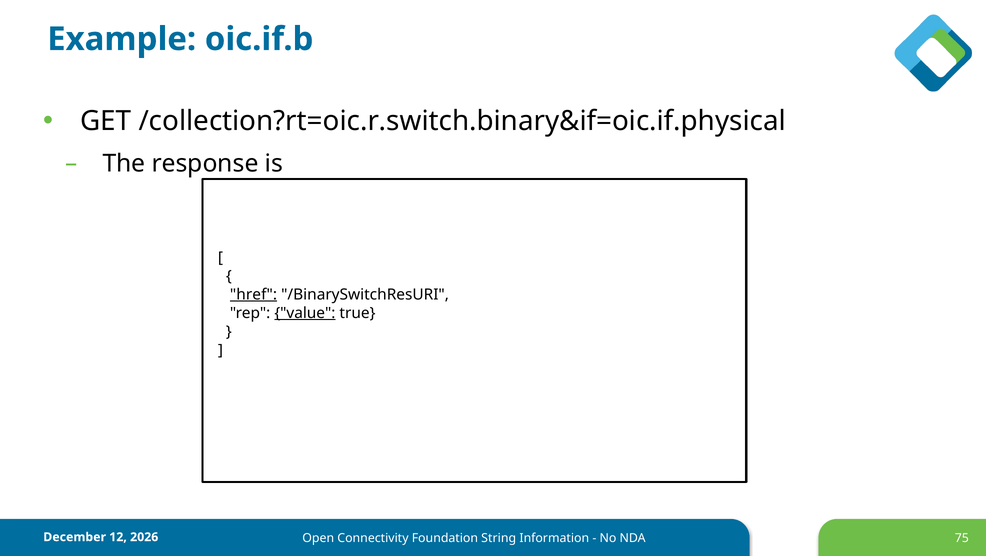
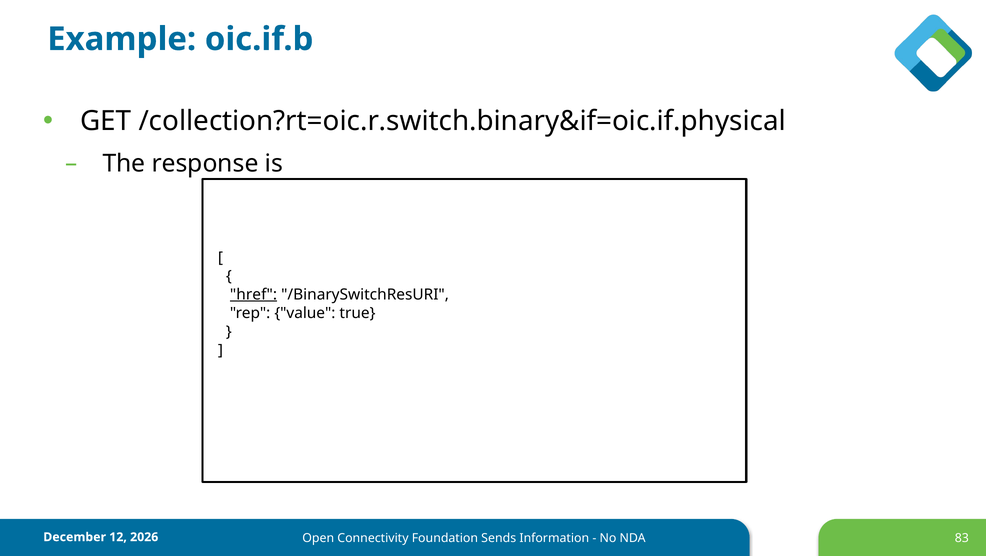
value underline: present -> none
String: String -> Sends
75: 75 -> 83
